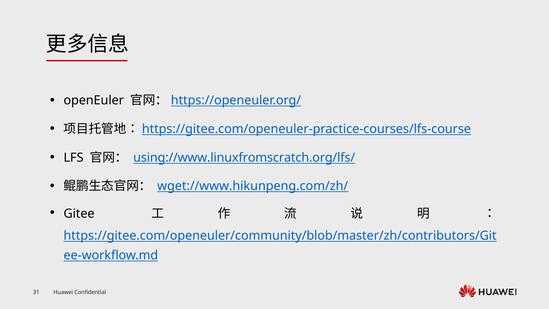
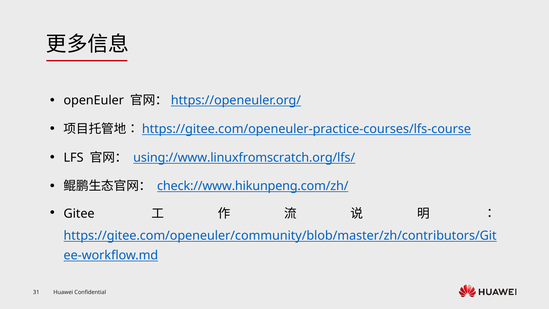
wget://www.hikunpeng.com/zh/: wget://www.hikunpeng.com/zh/ -> check://www.hikunpeng.com/zh/
